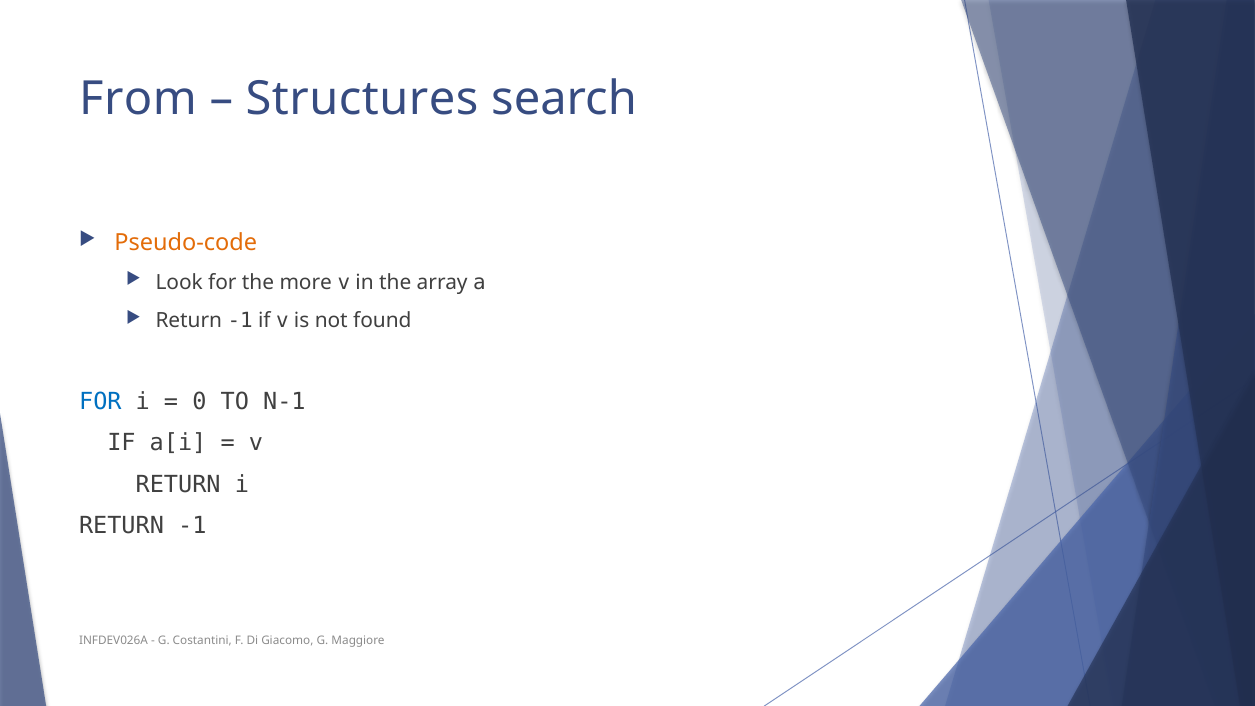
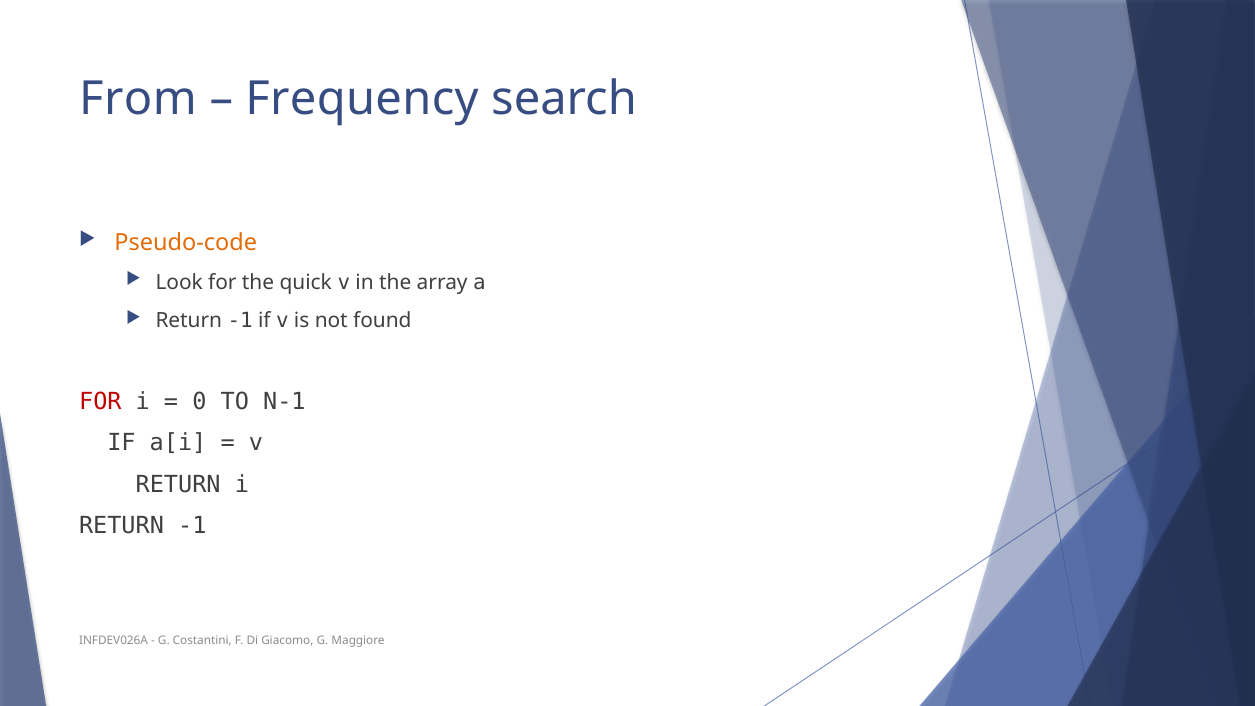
Structures: Structures -> Frequency
more: more -> quick
FOR at (100, 402) colour: blue -> red
